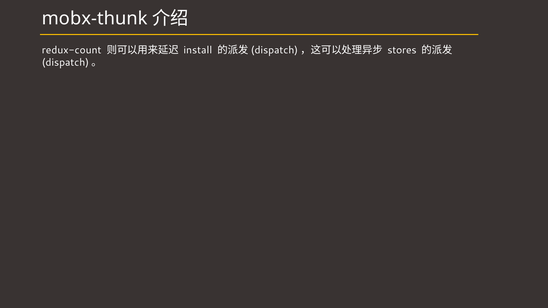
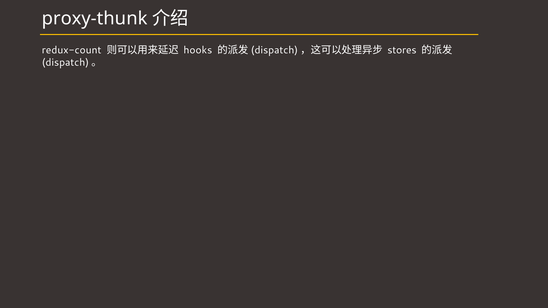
mobx-thunk: mobx-thunk -> proxy-thunk
install: install -> hooks
